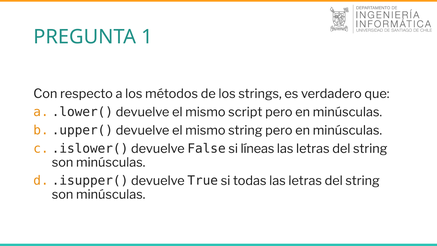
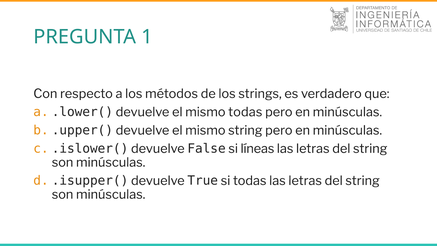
mismo script: script -> todas
